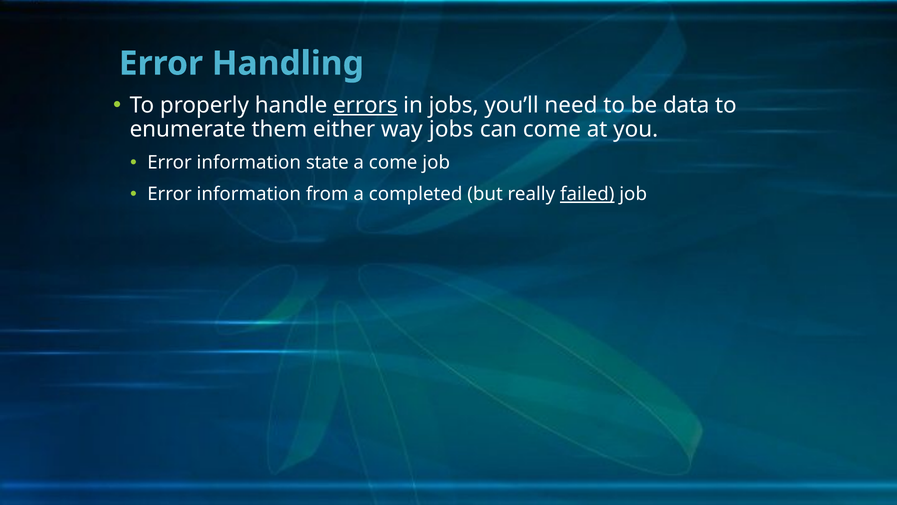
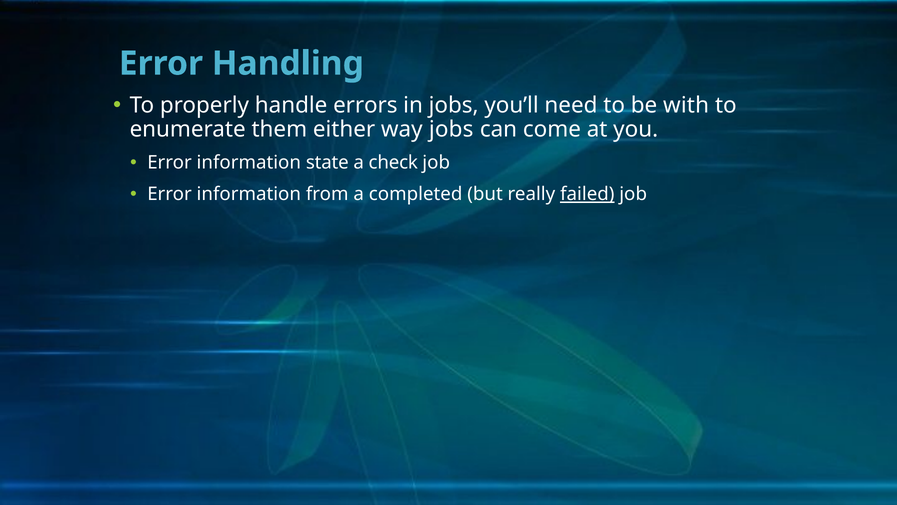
errors underline: present -> none
data: data -> with
a come: come -> check
